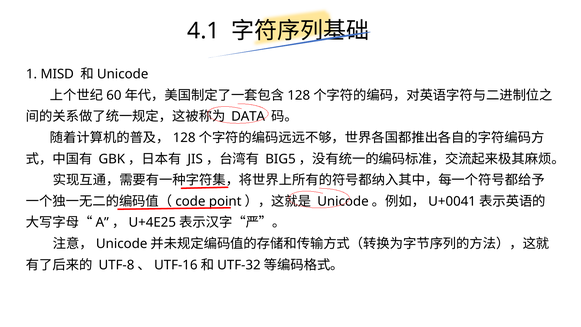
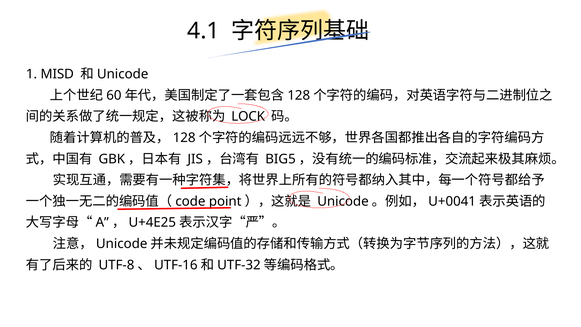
DATA: DATA -> LOCK
